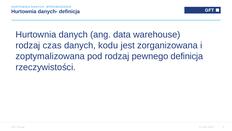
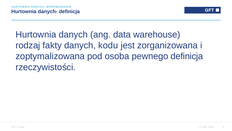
czas: czas -> fakty
pod rodzaj: rodzaj -> osoba
